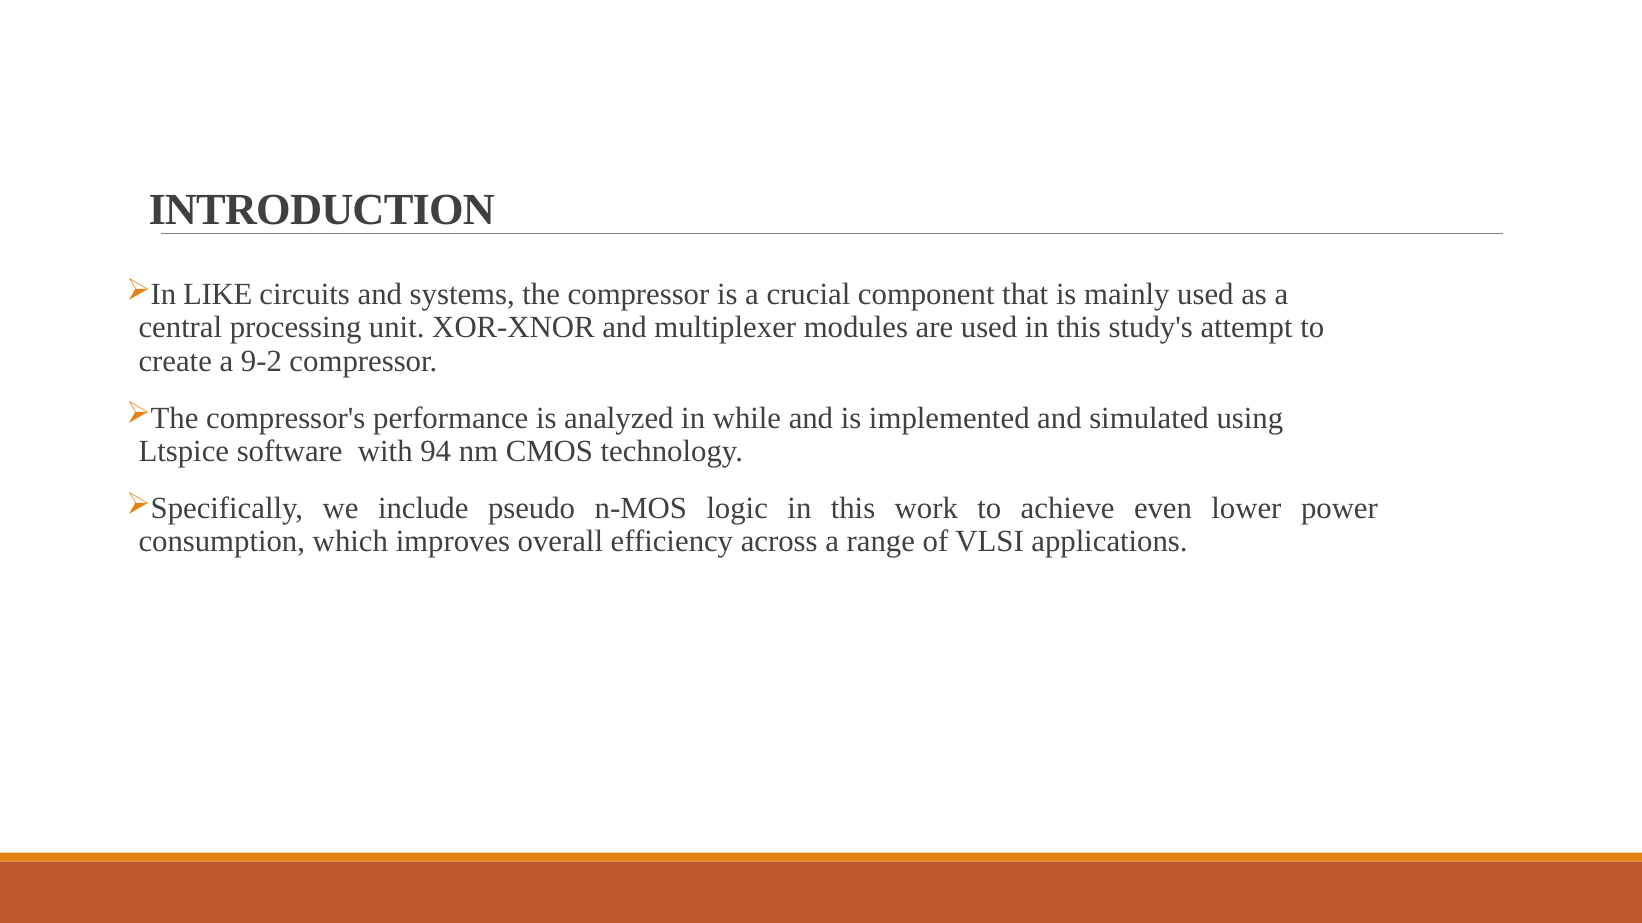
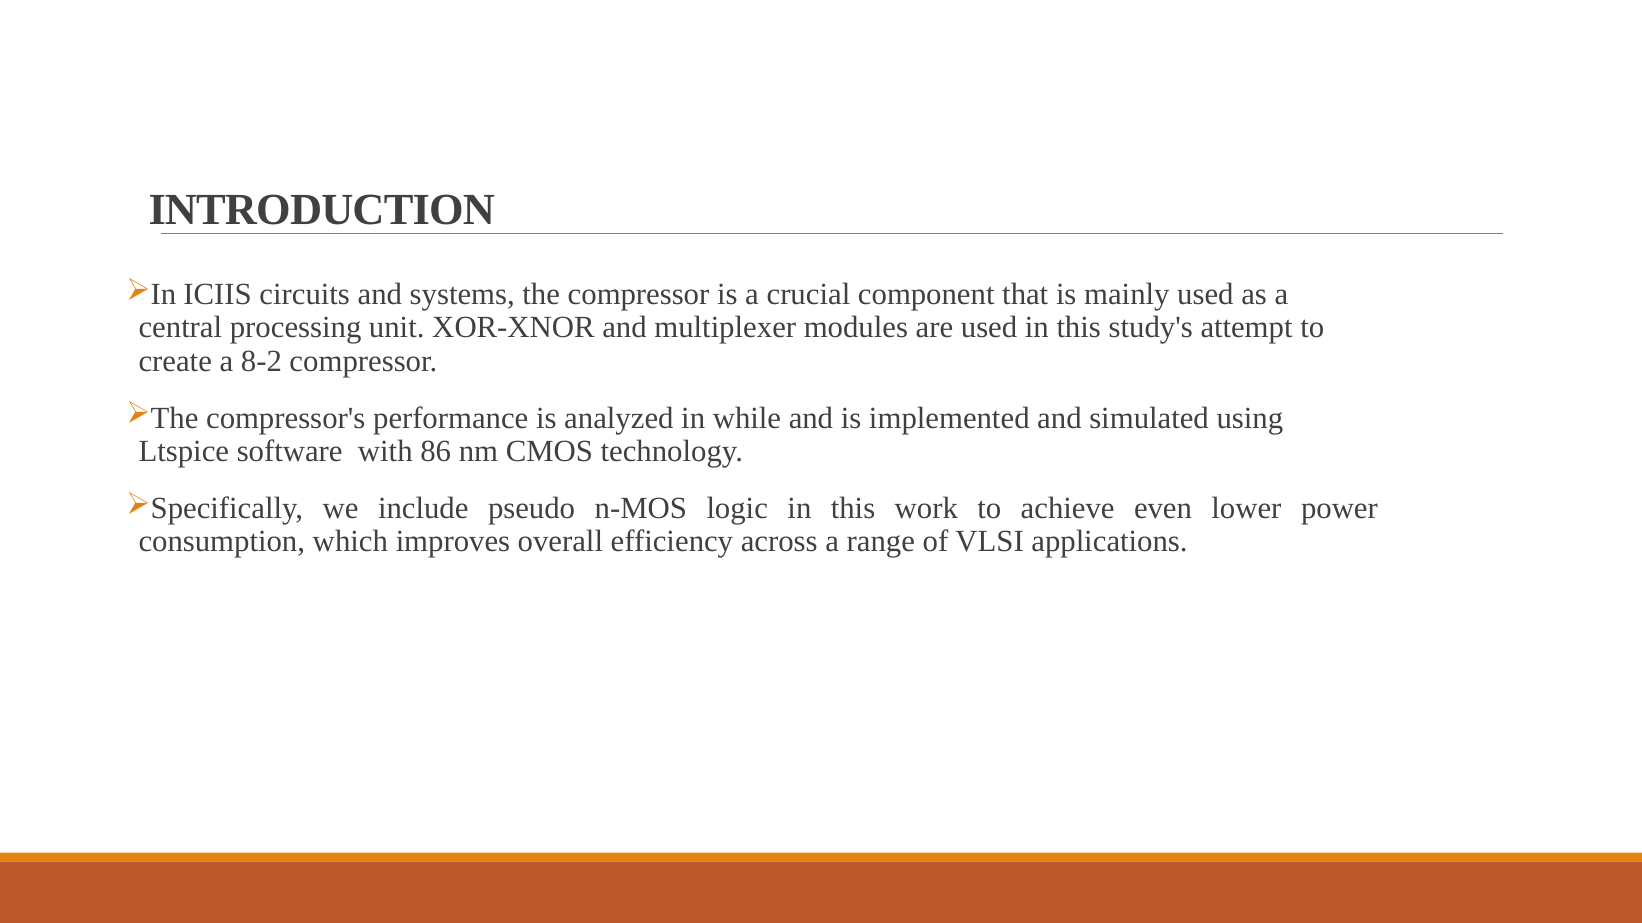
LIKE: LIKE -> ICIIS
9-2: 9-2 -> 8-2
94: 94 -> 86
